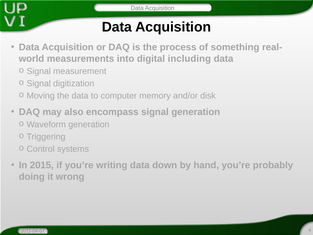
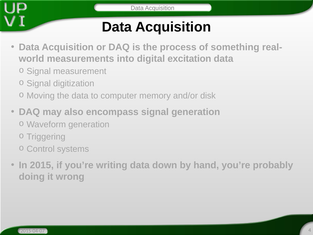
including: including -> excitation
